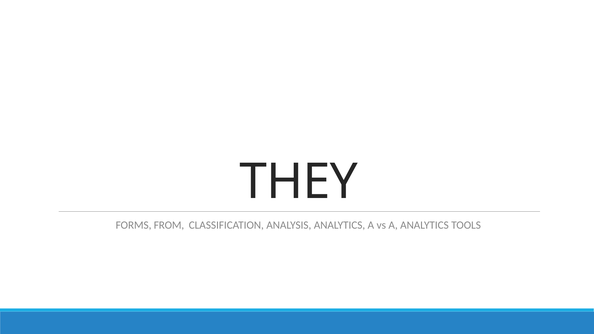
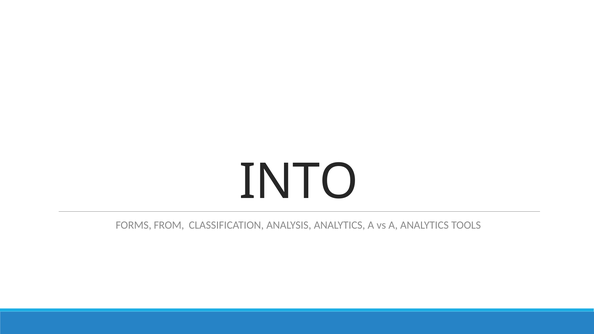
THEY: THEY -> INTO
